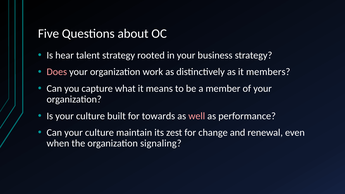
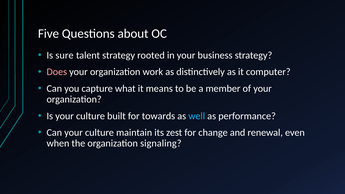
hear: hear -> sure
members: members -> computer
well colour: pink -> light blue
